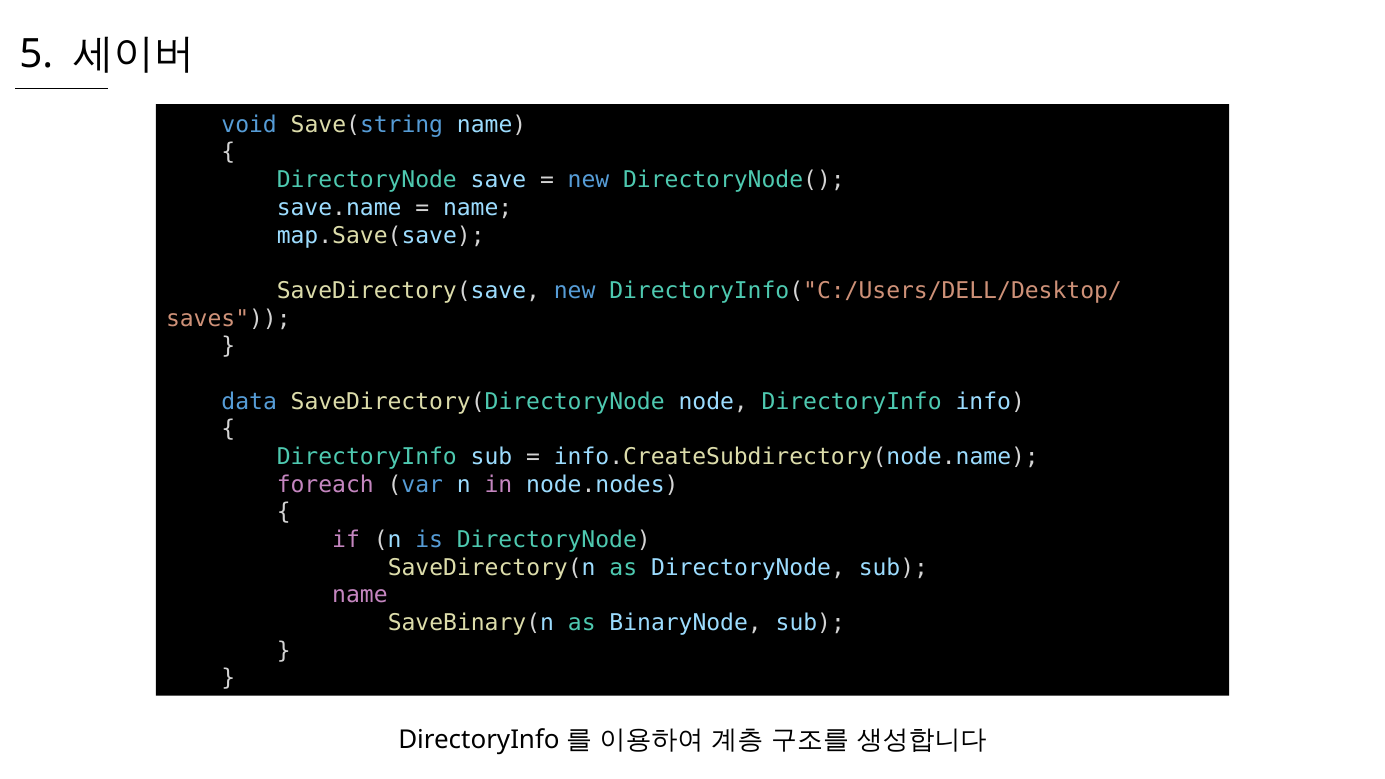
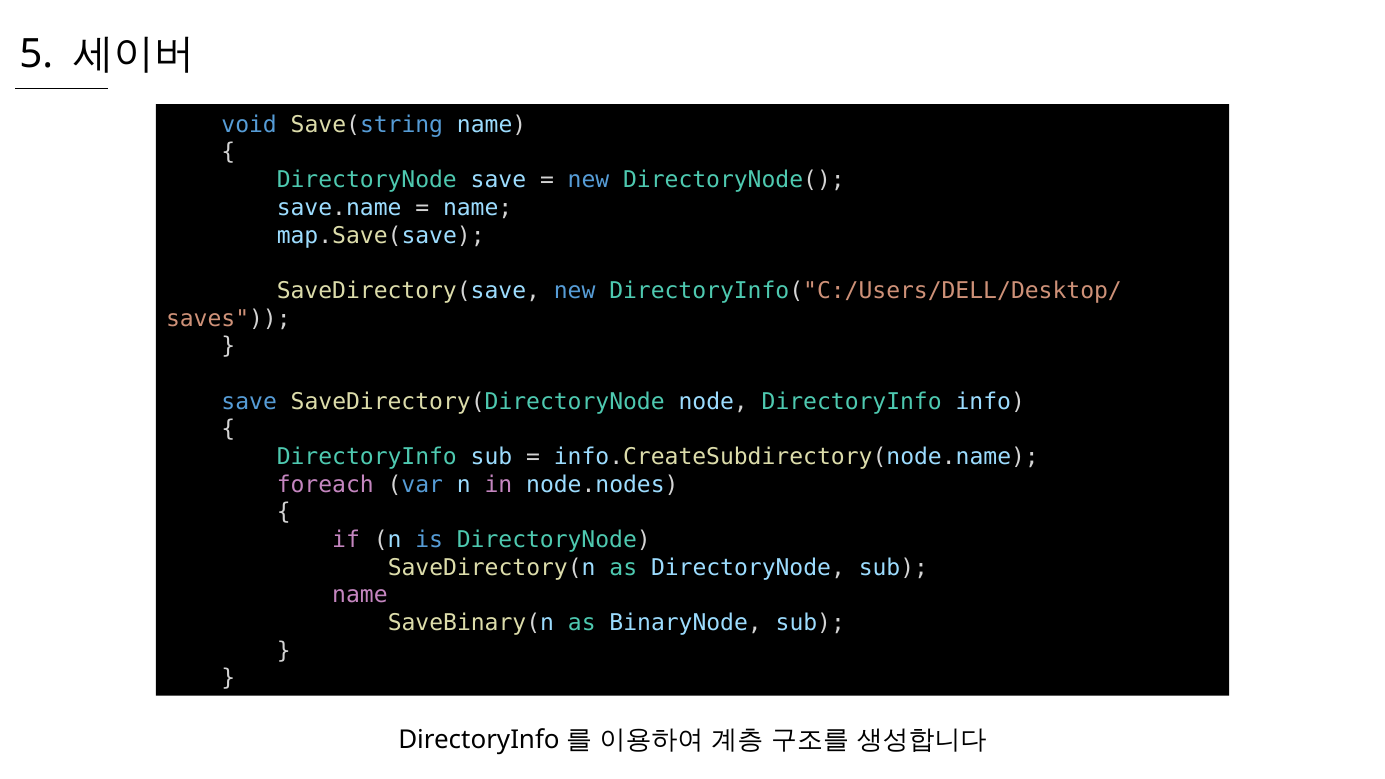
data at (249, 402): data -> save
